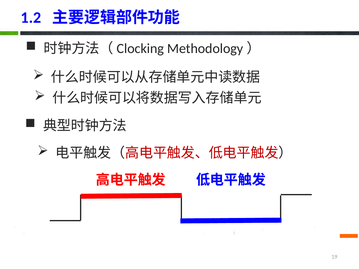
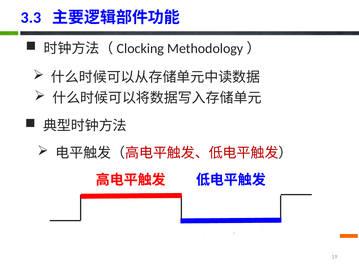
1.2: 1.2 -> 3.3
